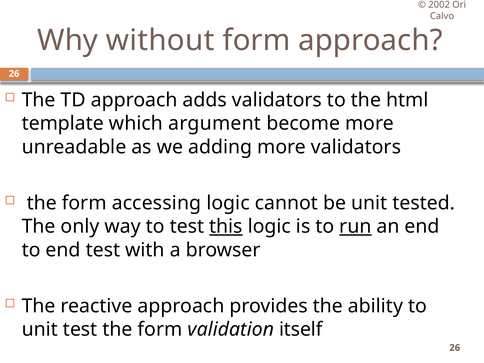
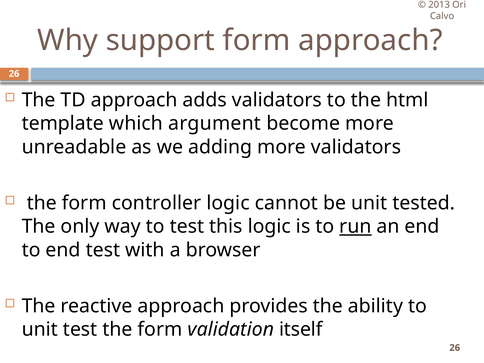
2002: 2002 -> 2013
without: without -> support
accessing: accessing -> controller
this underline: present -> none
